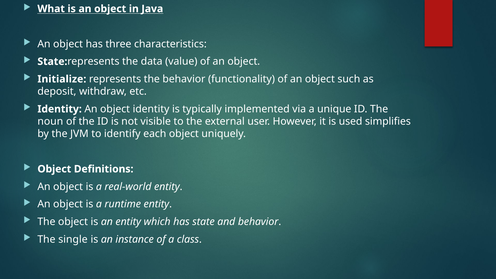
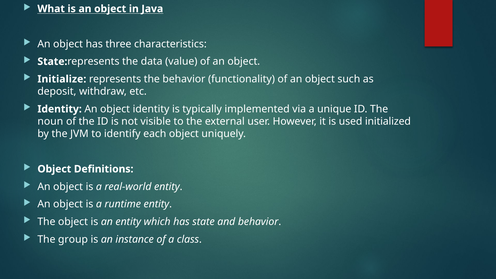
simplifies: simplifies -> initialized
single: single -> group
